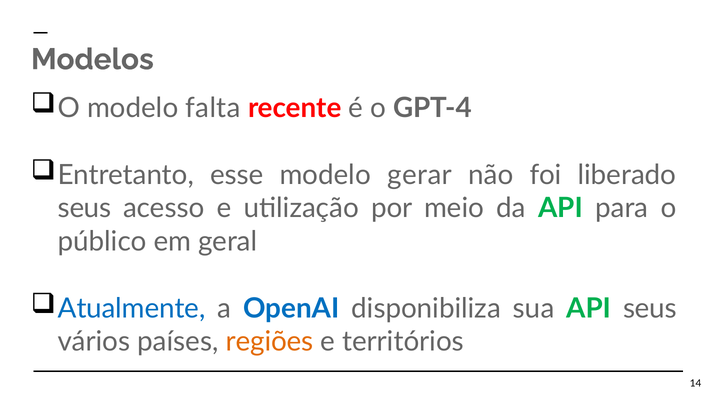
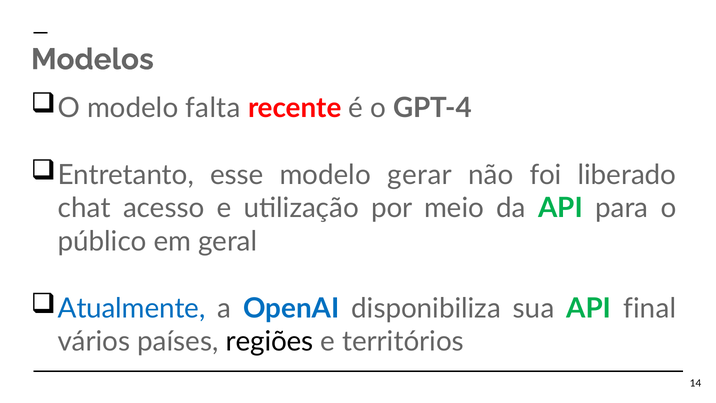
seus at (84, 208): seus -> chat
API seus: seus -> final
regiões colour: orange -> black
